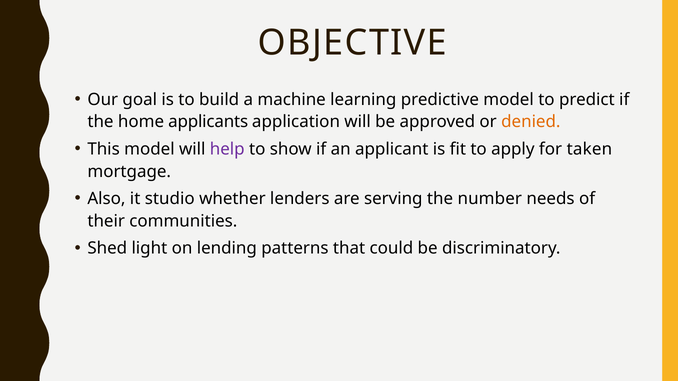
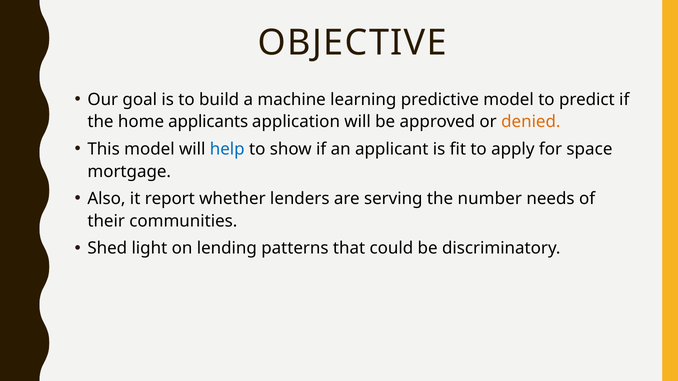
help colour: purple -> blue
taken: taken -> space
studio: studio -> report
